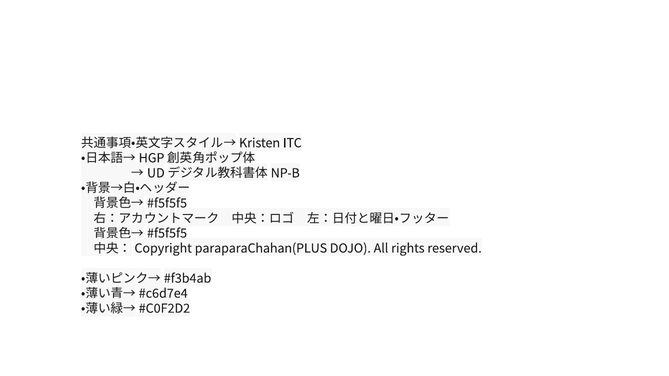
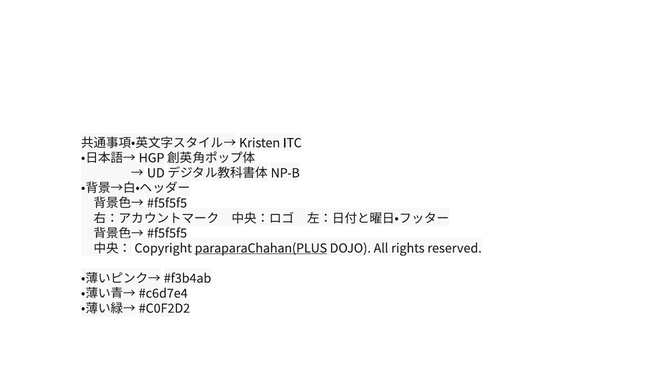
paraparaChahan(PLUS underline: none -> present
